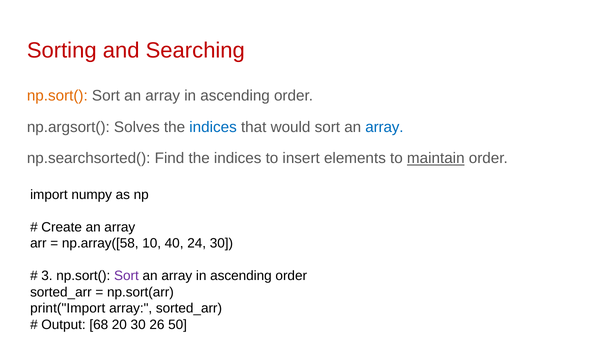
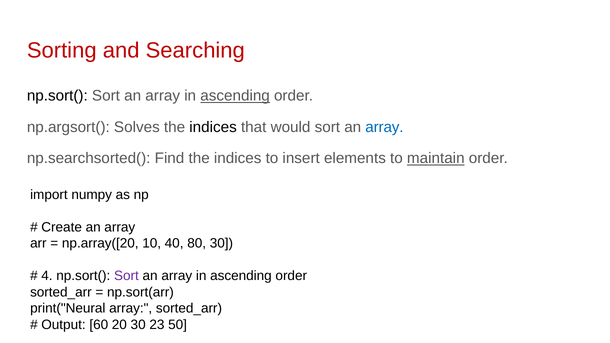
np.sort( at (57, 96) colour: orange -> black
ascending at (235, 96) underline: none -> present
indices at (213, 127) colour: blue -> black
np.array([58: np.array([58 -> np.array([20
24: 24 -> 80
3: 3 -> 4
print("Import: print("Import -> print("Neural
68: 68 -> 60
26: 26 -> 23
